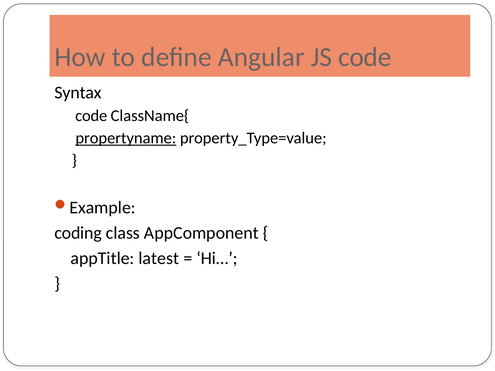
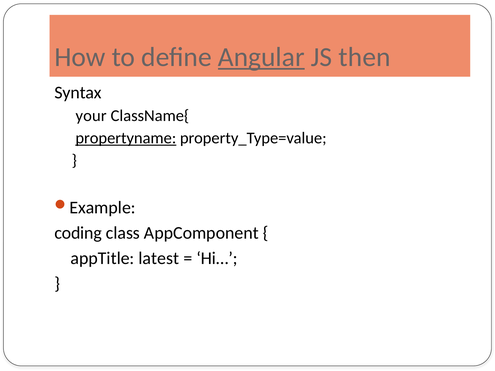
Angular underline: none -> present
JS code: code -> then
code at (91, 116): code -> your
